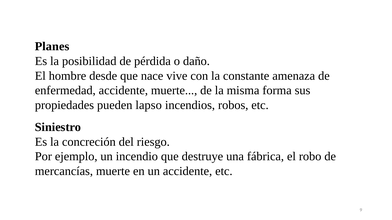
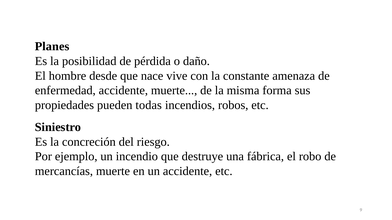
lapso: lapso -> todas
